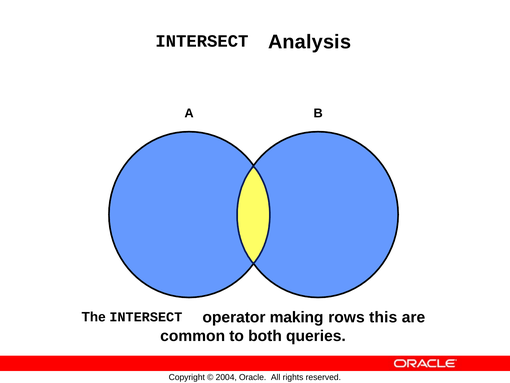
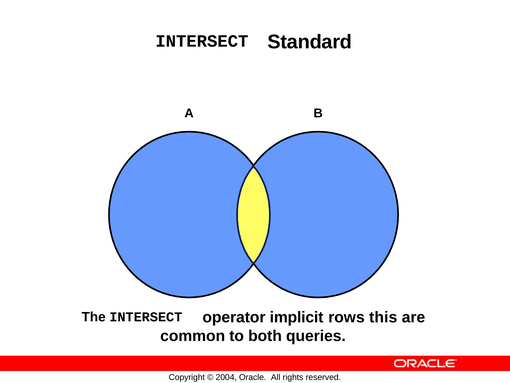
Analysis: Analysis -> Standard
making: making -> implicit
